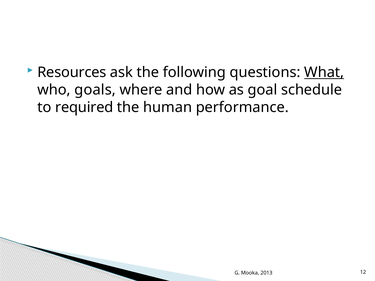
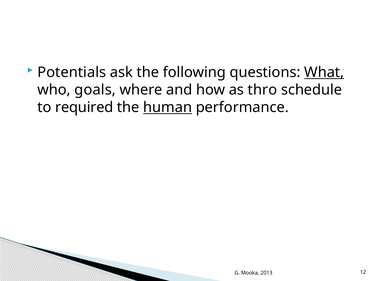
Resources: Resources -> Potentials
goal: goal -> thro
human underline: none -> present
